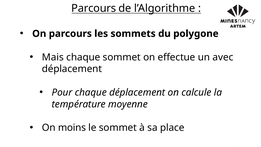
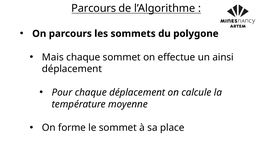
un avec: avec -> ainsi
moins: moins -> forme
